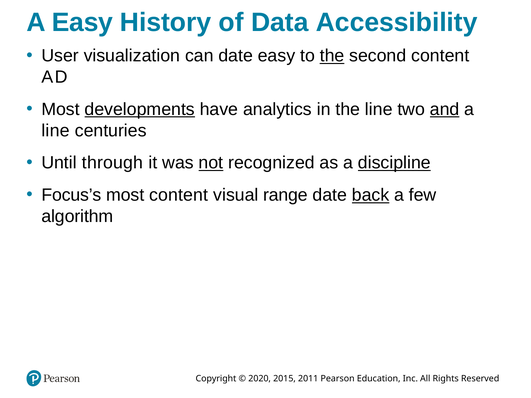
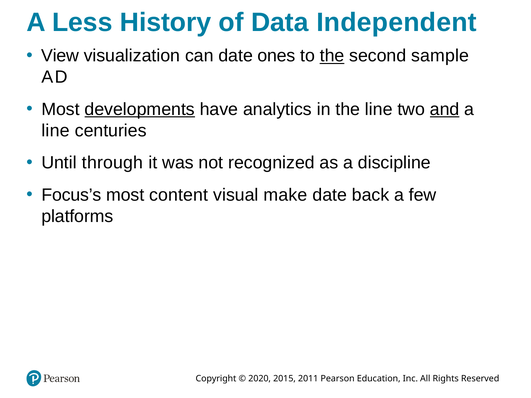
A Easy: Easy -> Less
Accessibility: Accessibility -> Independent
User: User -> View
date easy: easy -> ones
second content: content -> sample
not underline: present -> none
discipline underline: present -> none
range: range -> make
back underline: present -> none
algorithm: algorithm -> platforms
